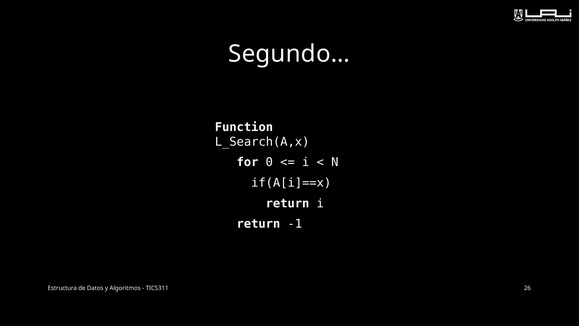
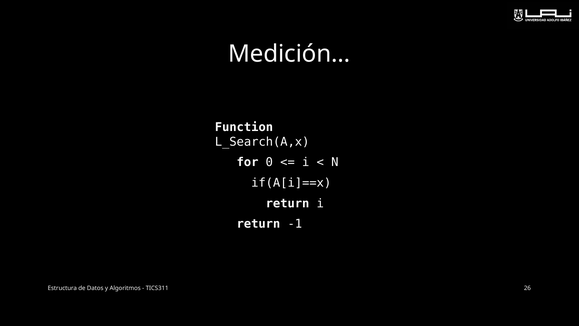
Segundo…: Segundo… -> Medición…
